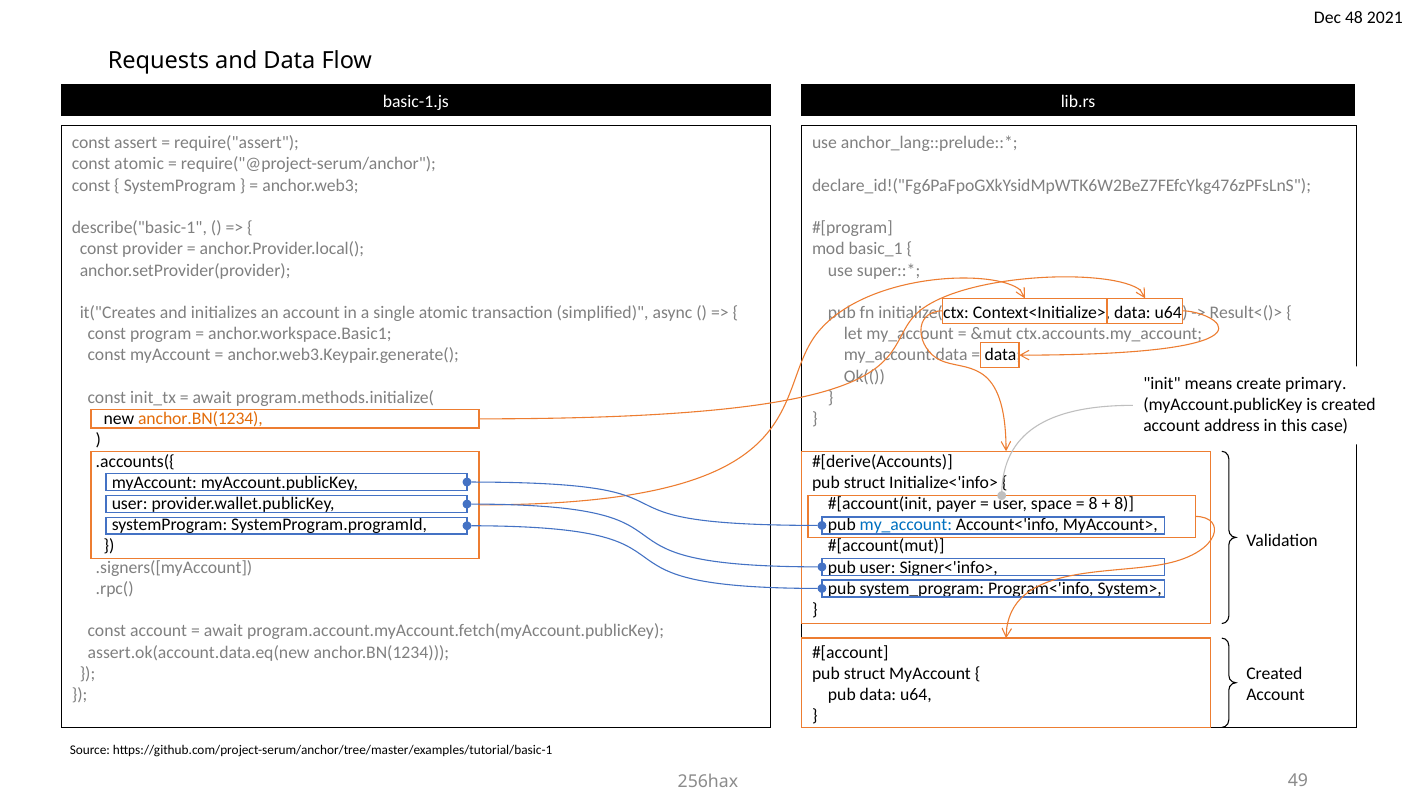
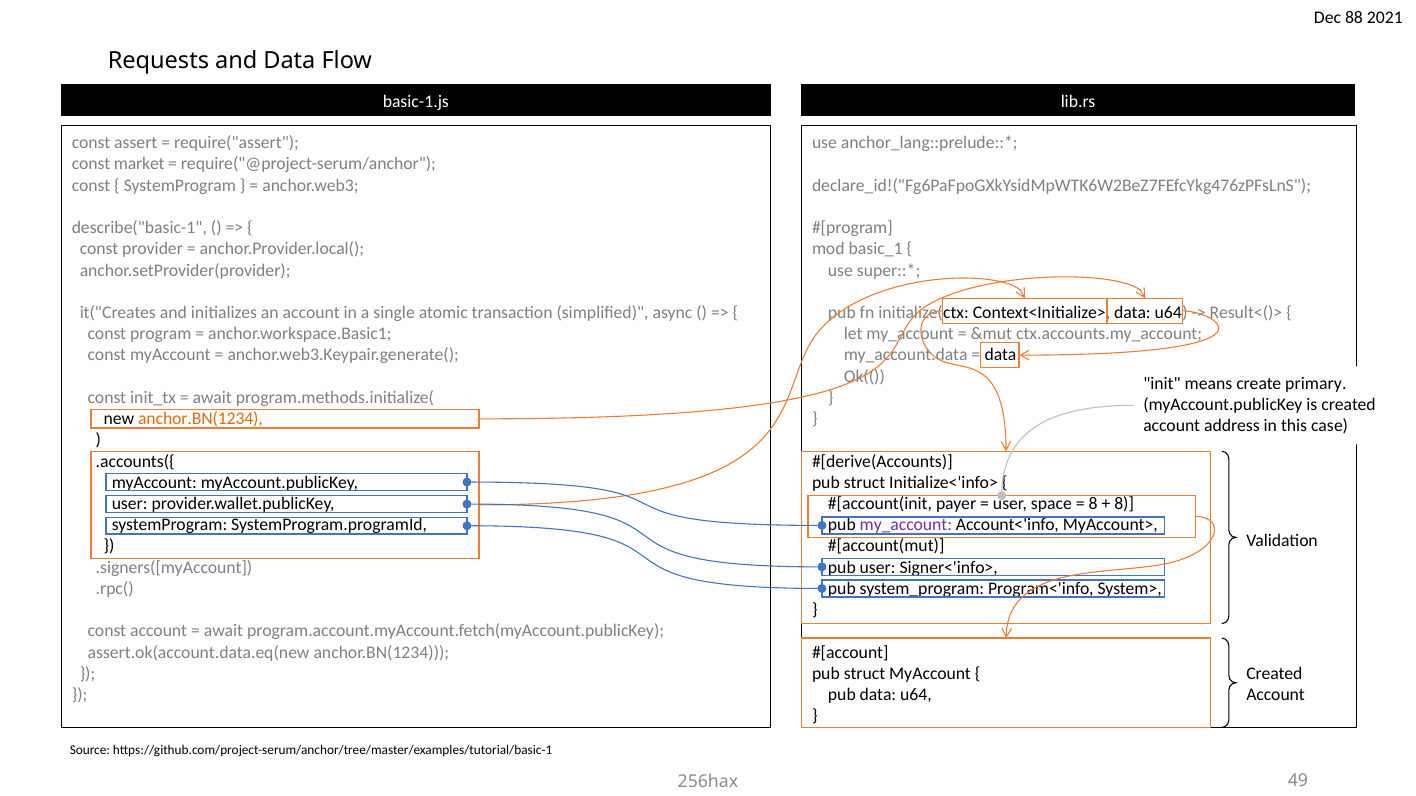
48: 48 -> 88
const atomic: atomic -> market
my_account at (906, 525) colour: blue -> purple
